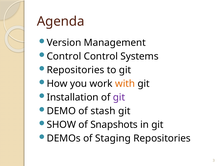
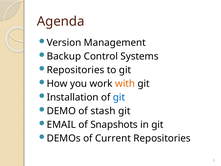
Control at (64, 56): Control -> Backup
git at (119, 97) colour: purple -> blue
SHOW: SHOW -> EMAIL
Staging: Staging -> Current
